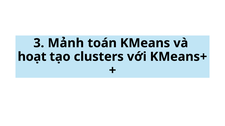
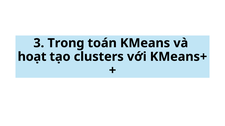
Mảnh: Mảnh -> Trong
